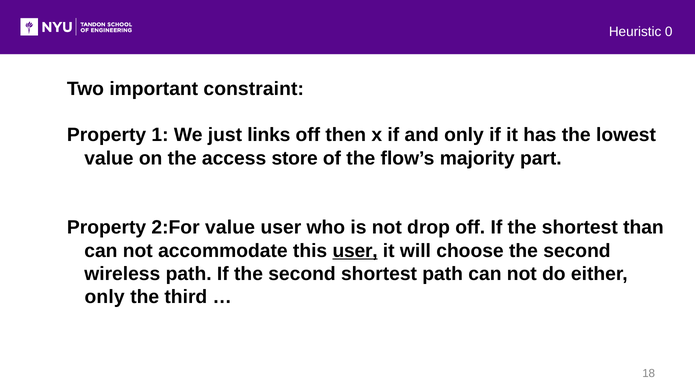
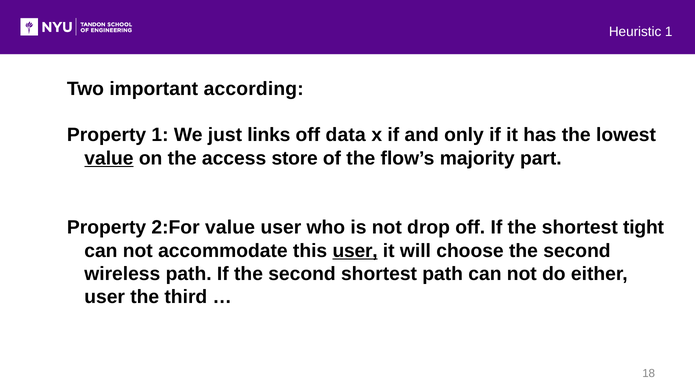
Heuristic 0: 0 -> 1
constraint: constraint -> according
then: then -> data
value at (109, 158) underline: none -> present
than: than -> tight
only at (105, 297): only -> user
